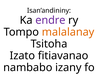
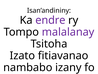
malalanay colour: orange -> purple
